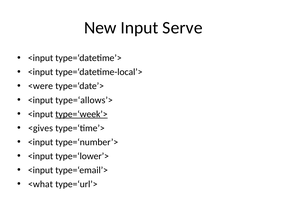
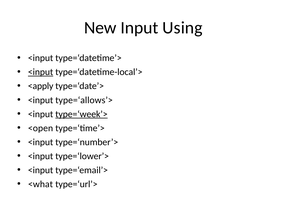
Serve: Serve -> Using
<input at (41, 72) underline: none -> present
<were: <were -> <apply
<gives: <gives -> <open
